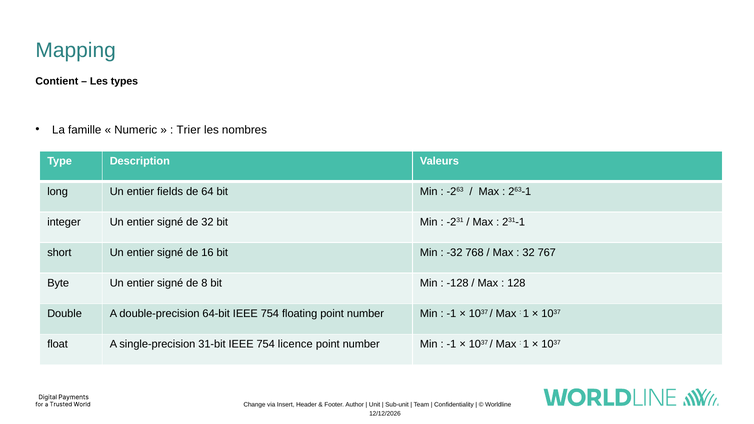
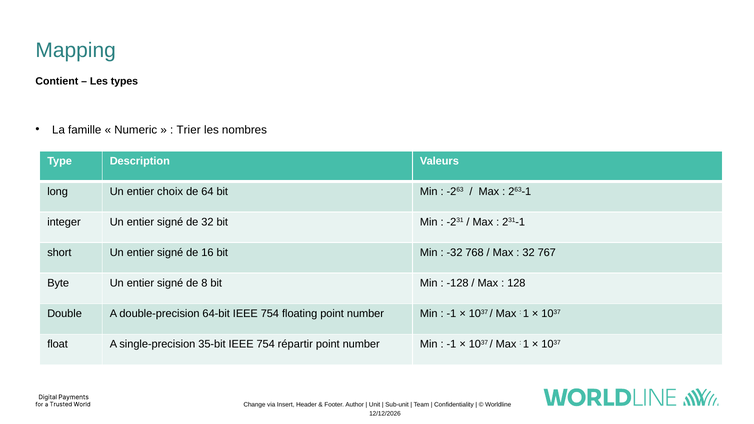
fields: fields -> choix
31-bit: 31-bit -> 35-bit
licence: licence -> répartir
